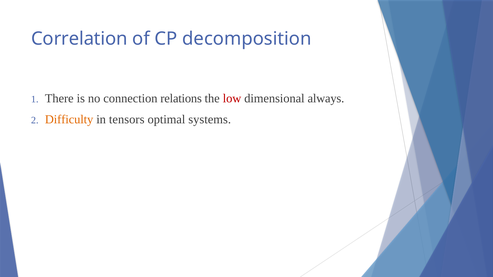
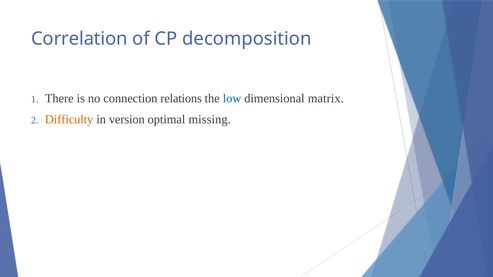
low colour: red -> blue
always: always -> matrix
tensors: tensors -> version
systems: systems -> missing
